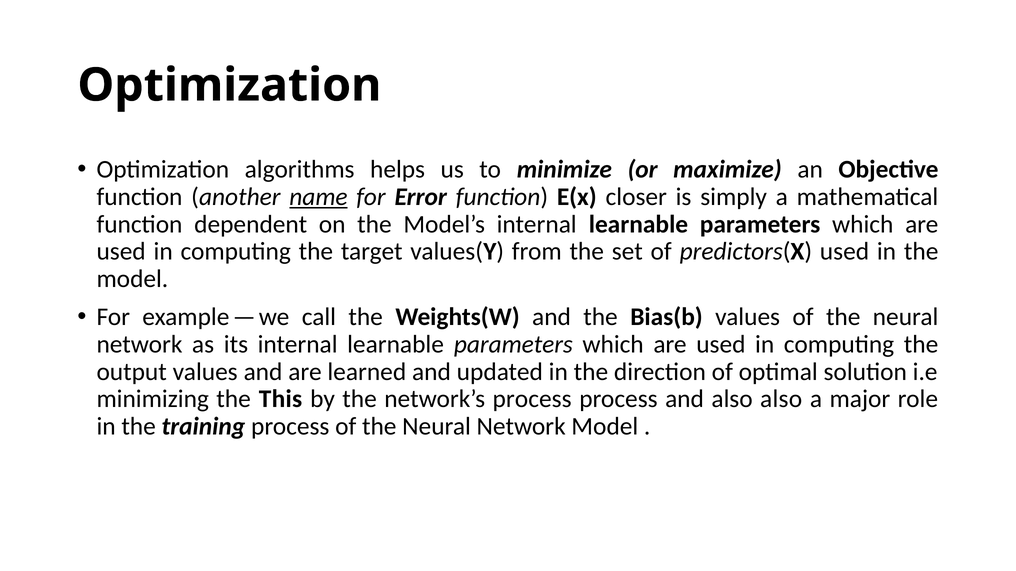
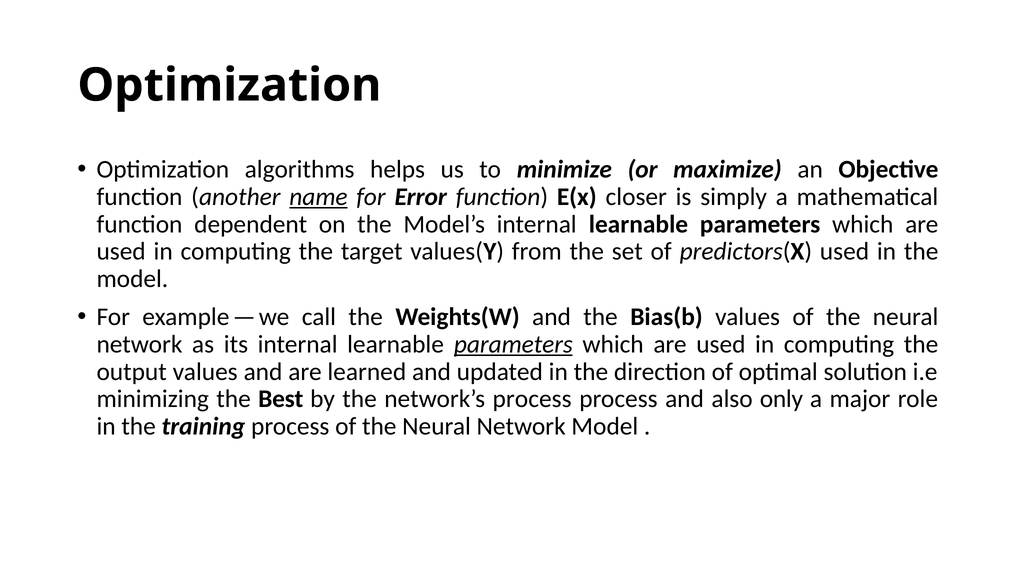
parameters at (513, 345) underline: none -> present
This: This -> Best
also also: also -> only
